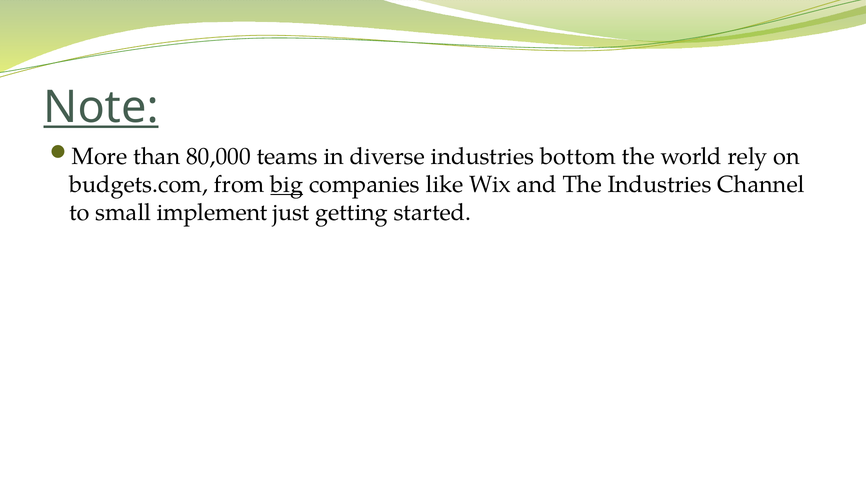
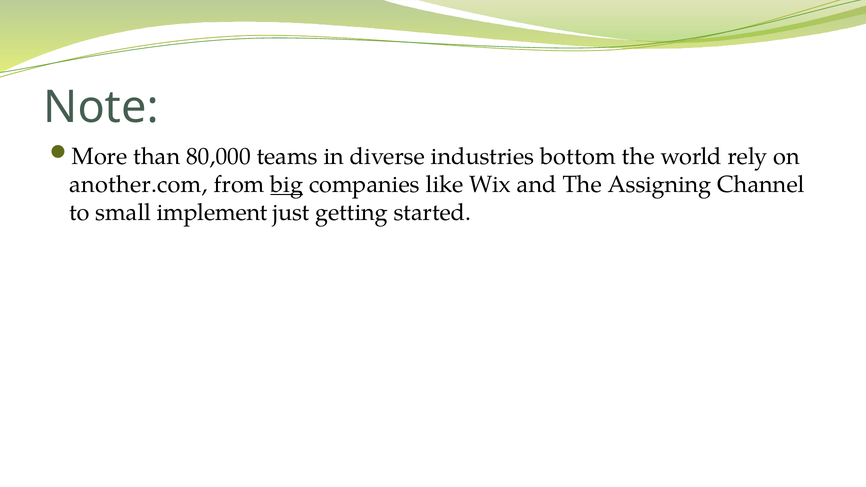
Note underline: present -> none
budgets.com: budgets.com -> another.com
The Industries: Industries -> Assigning
